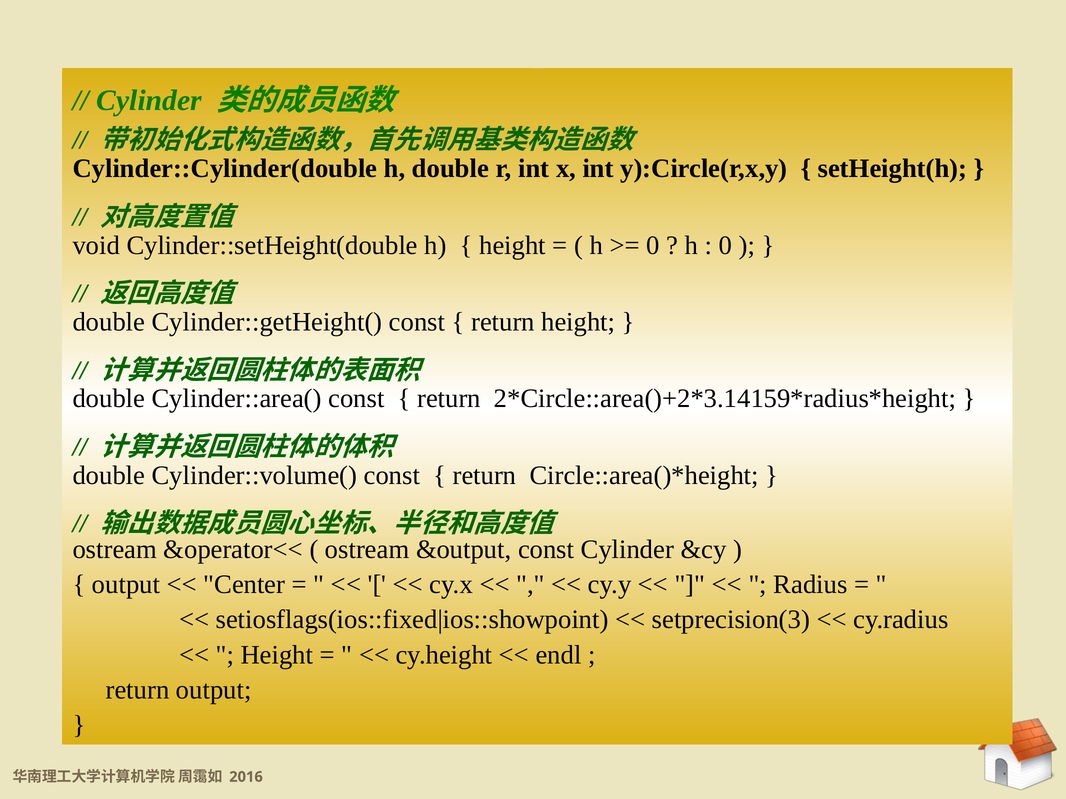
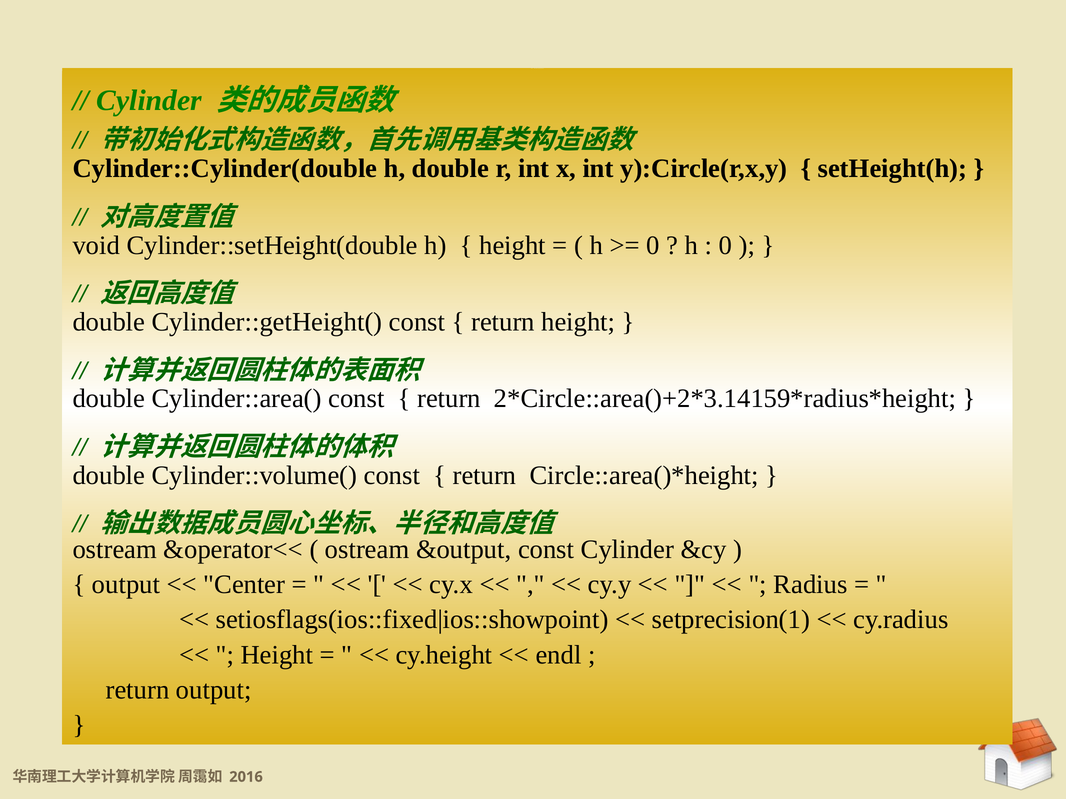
setprecision(3: setprecision(3 -> setprecision(1
